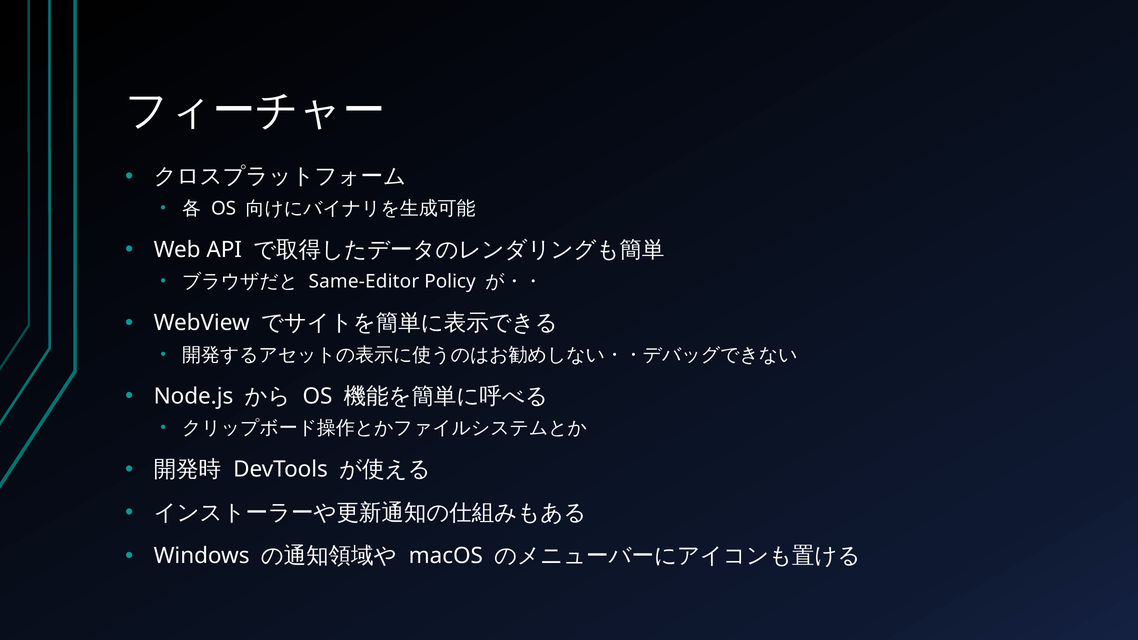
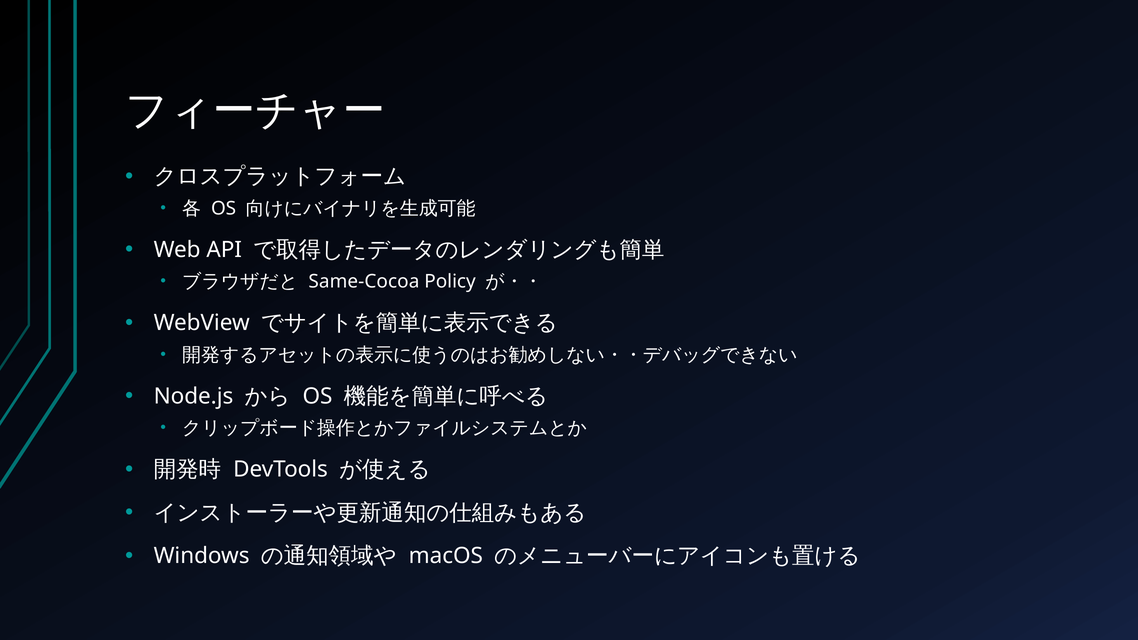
Same-Editor: Same-Editor -> Same-Cocoa
